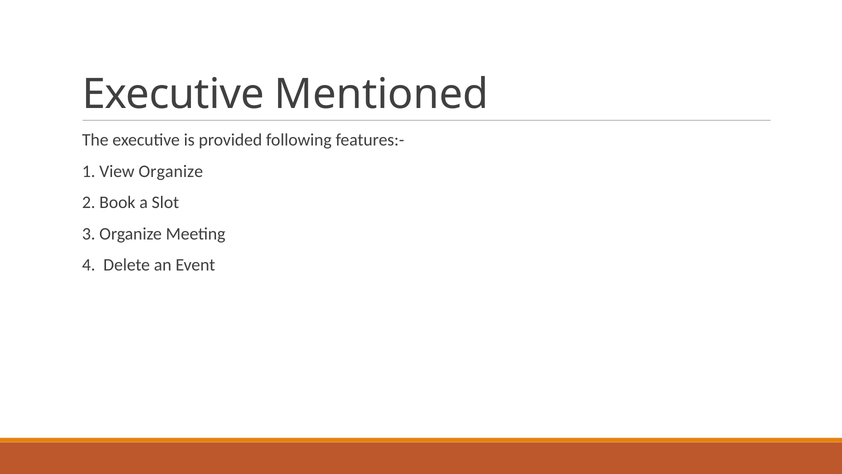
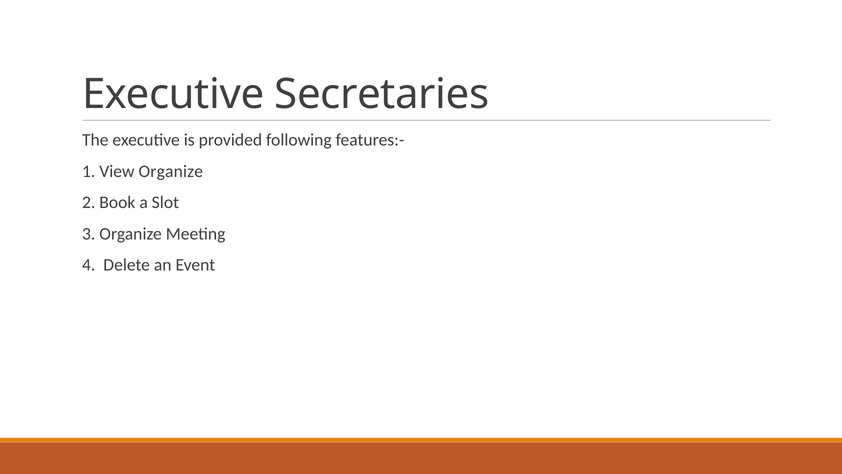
Mentioned: Mentioned -> Secretaries
